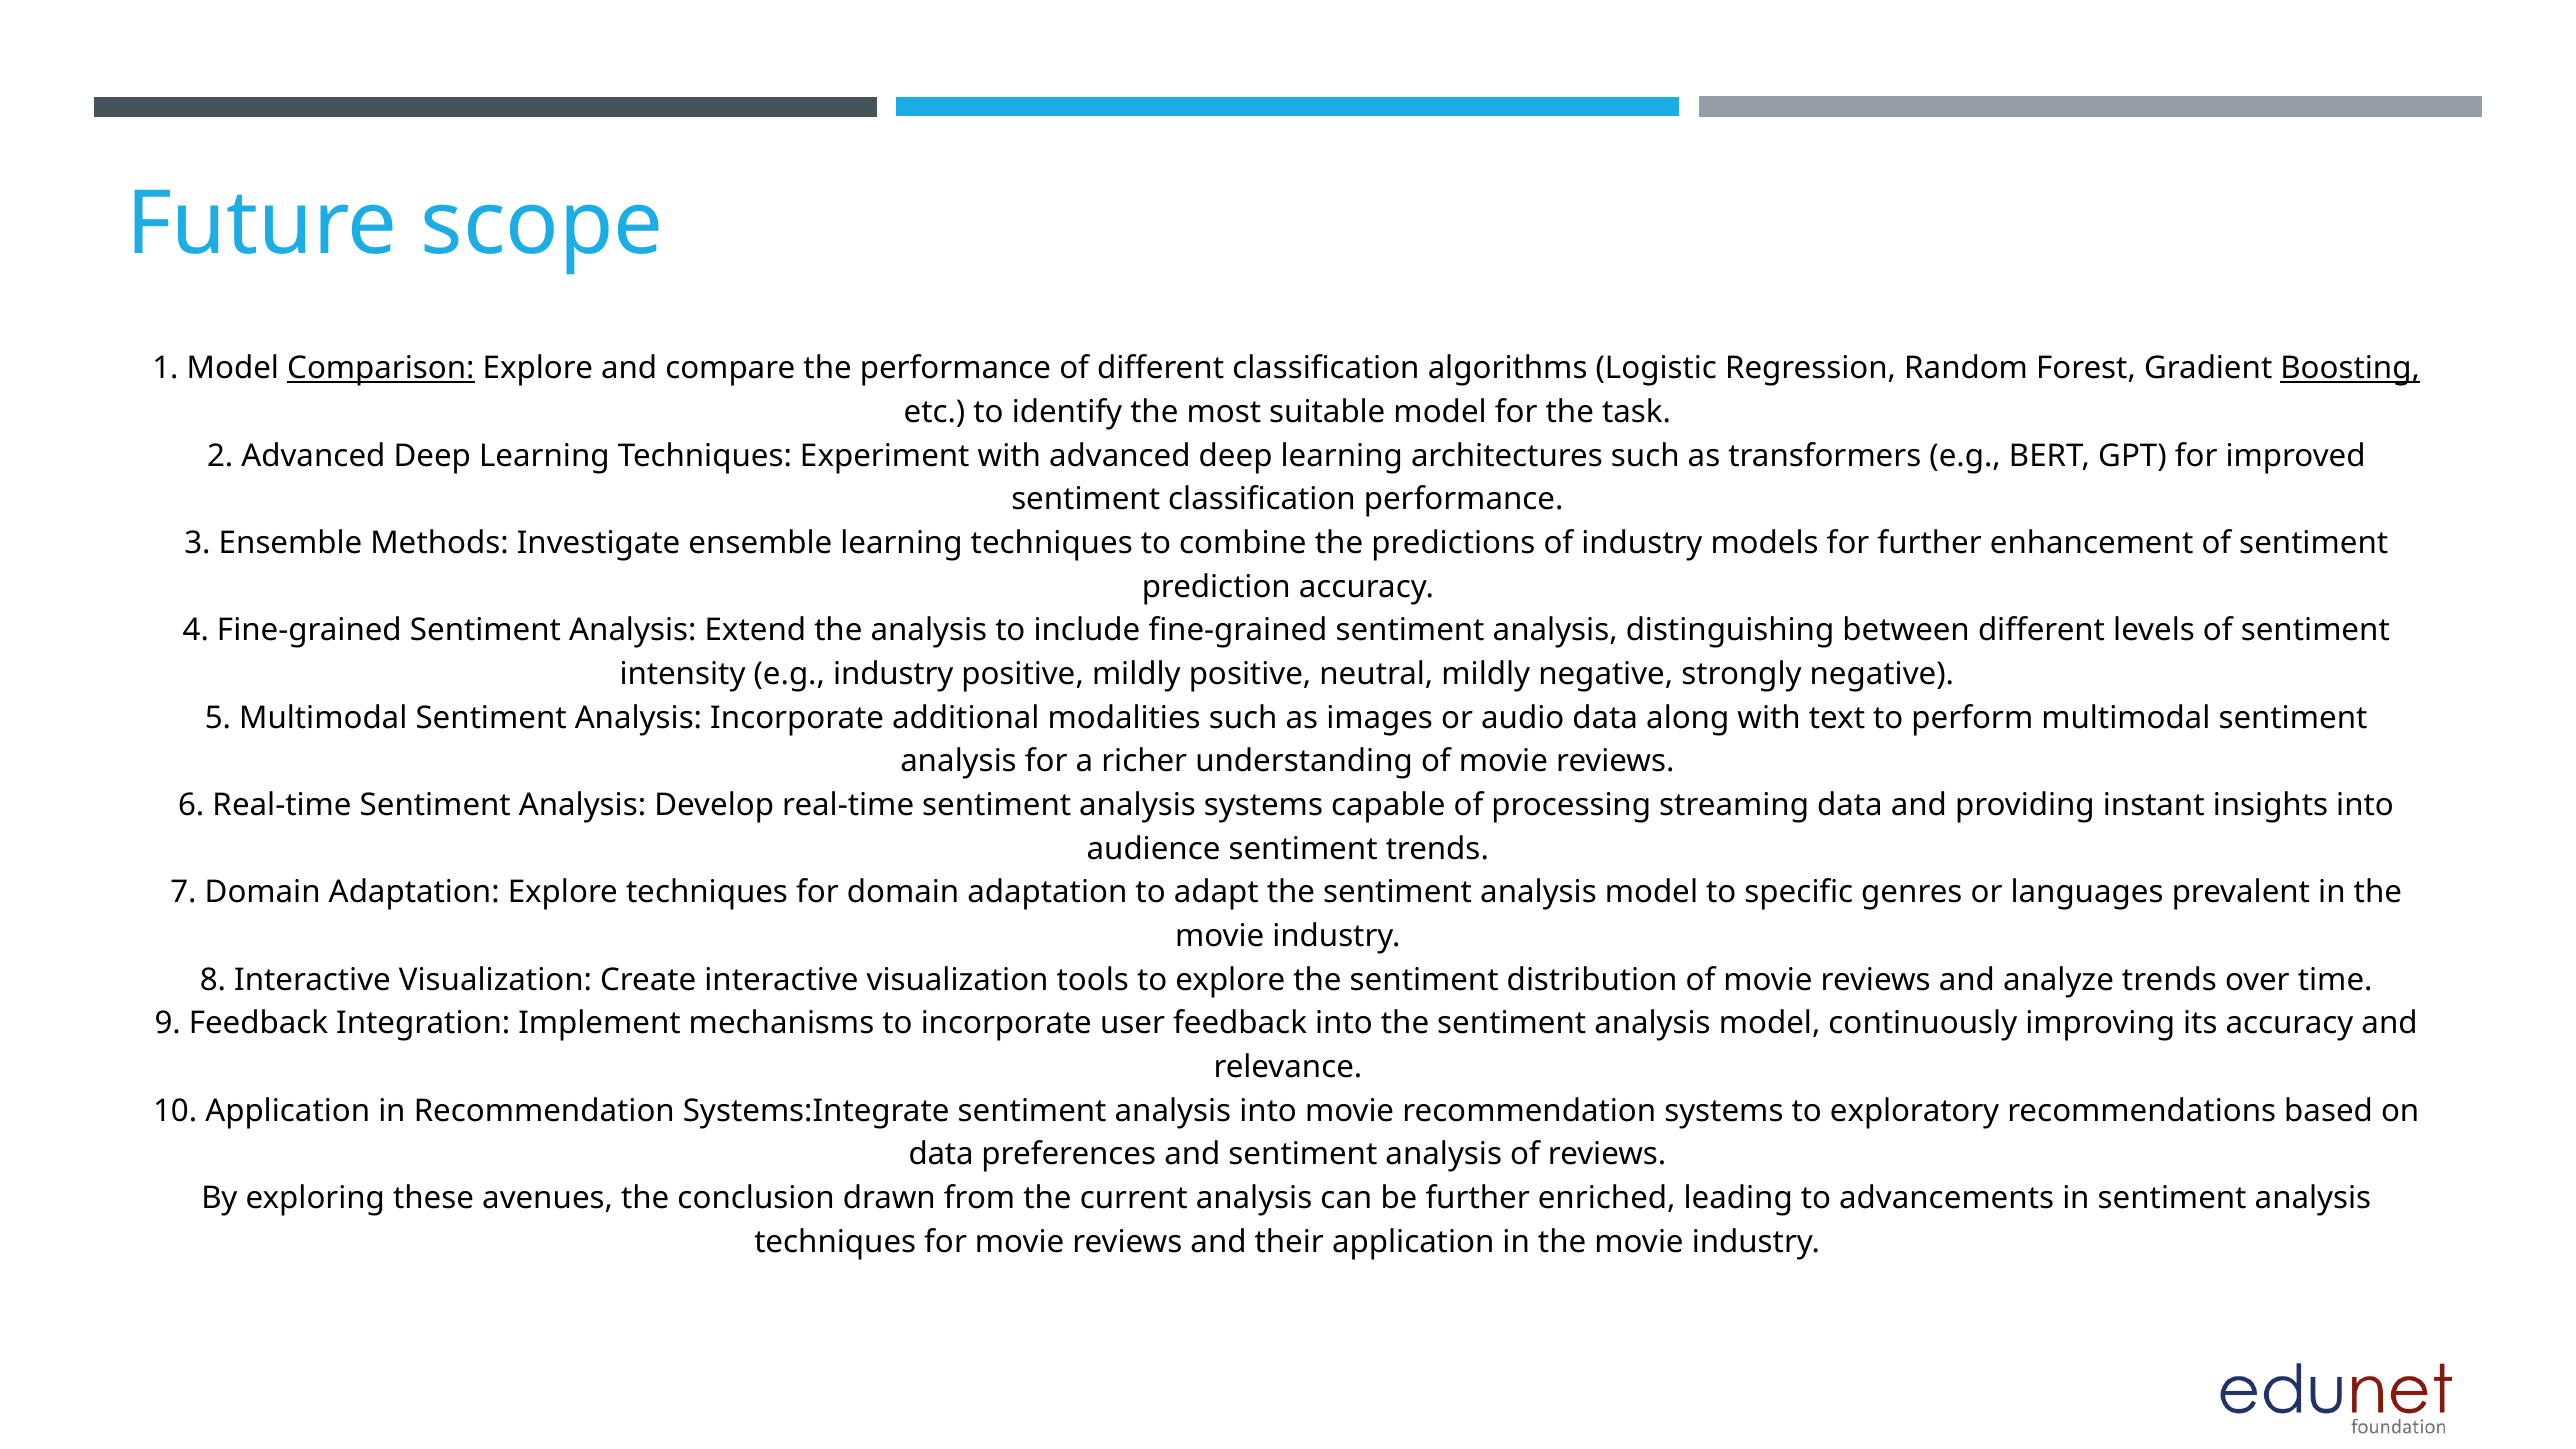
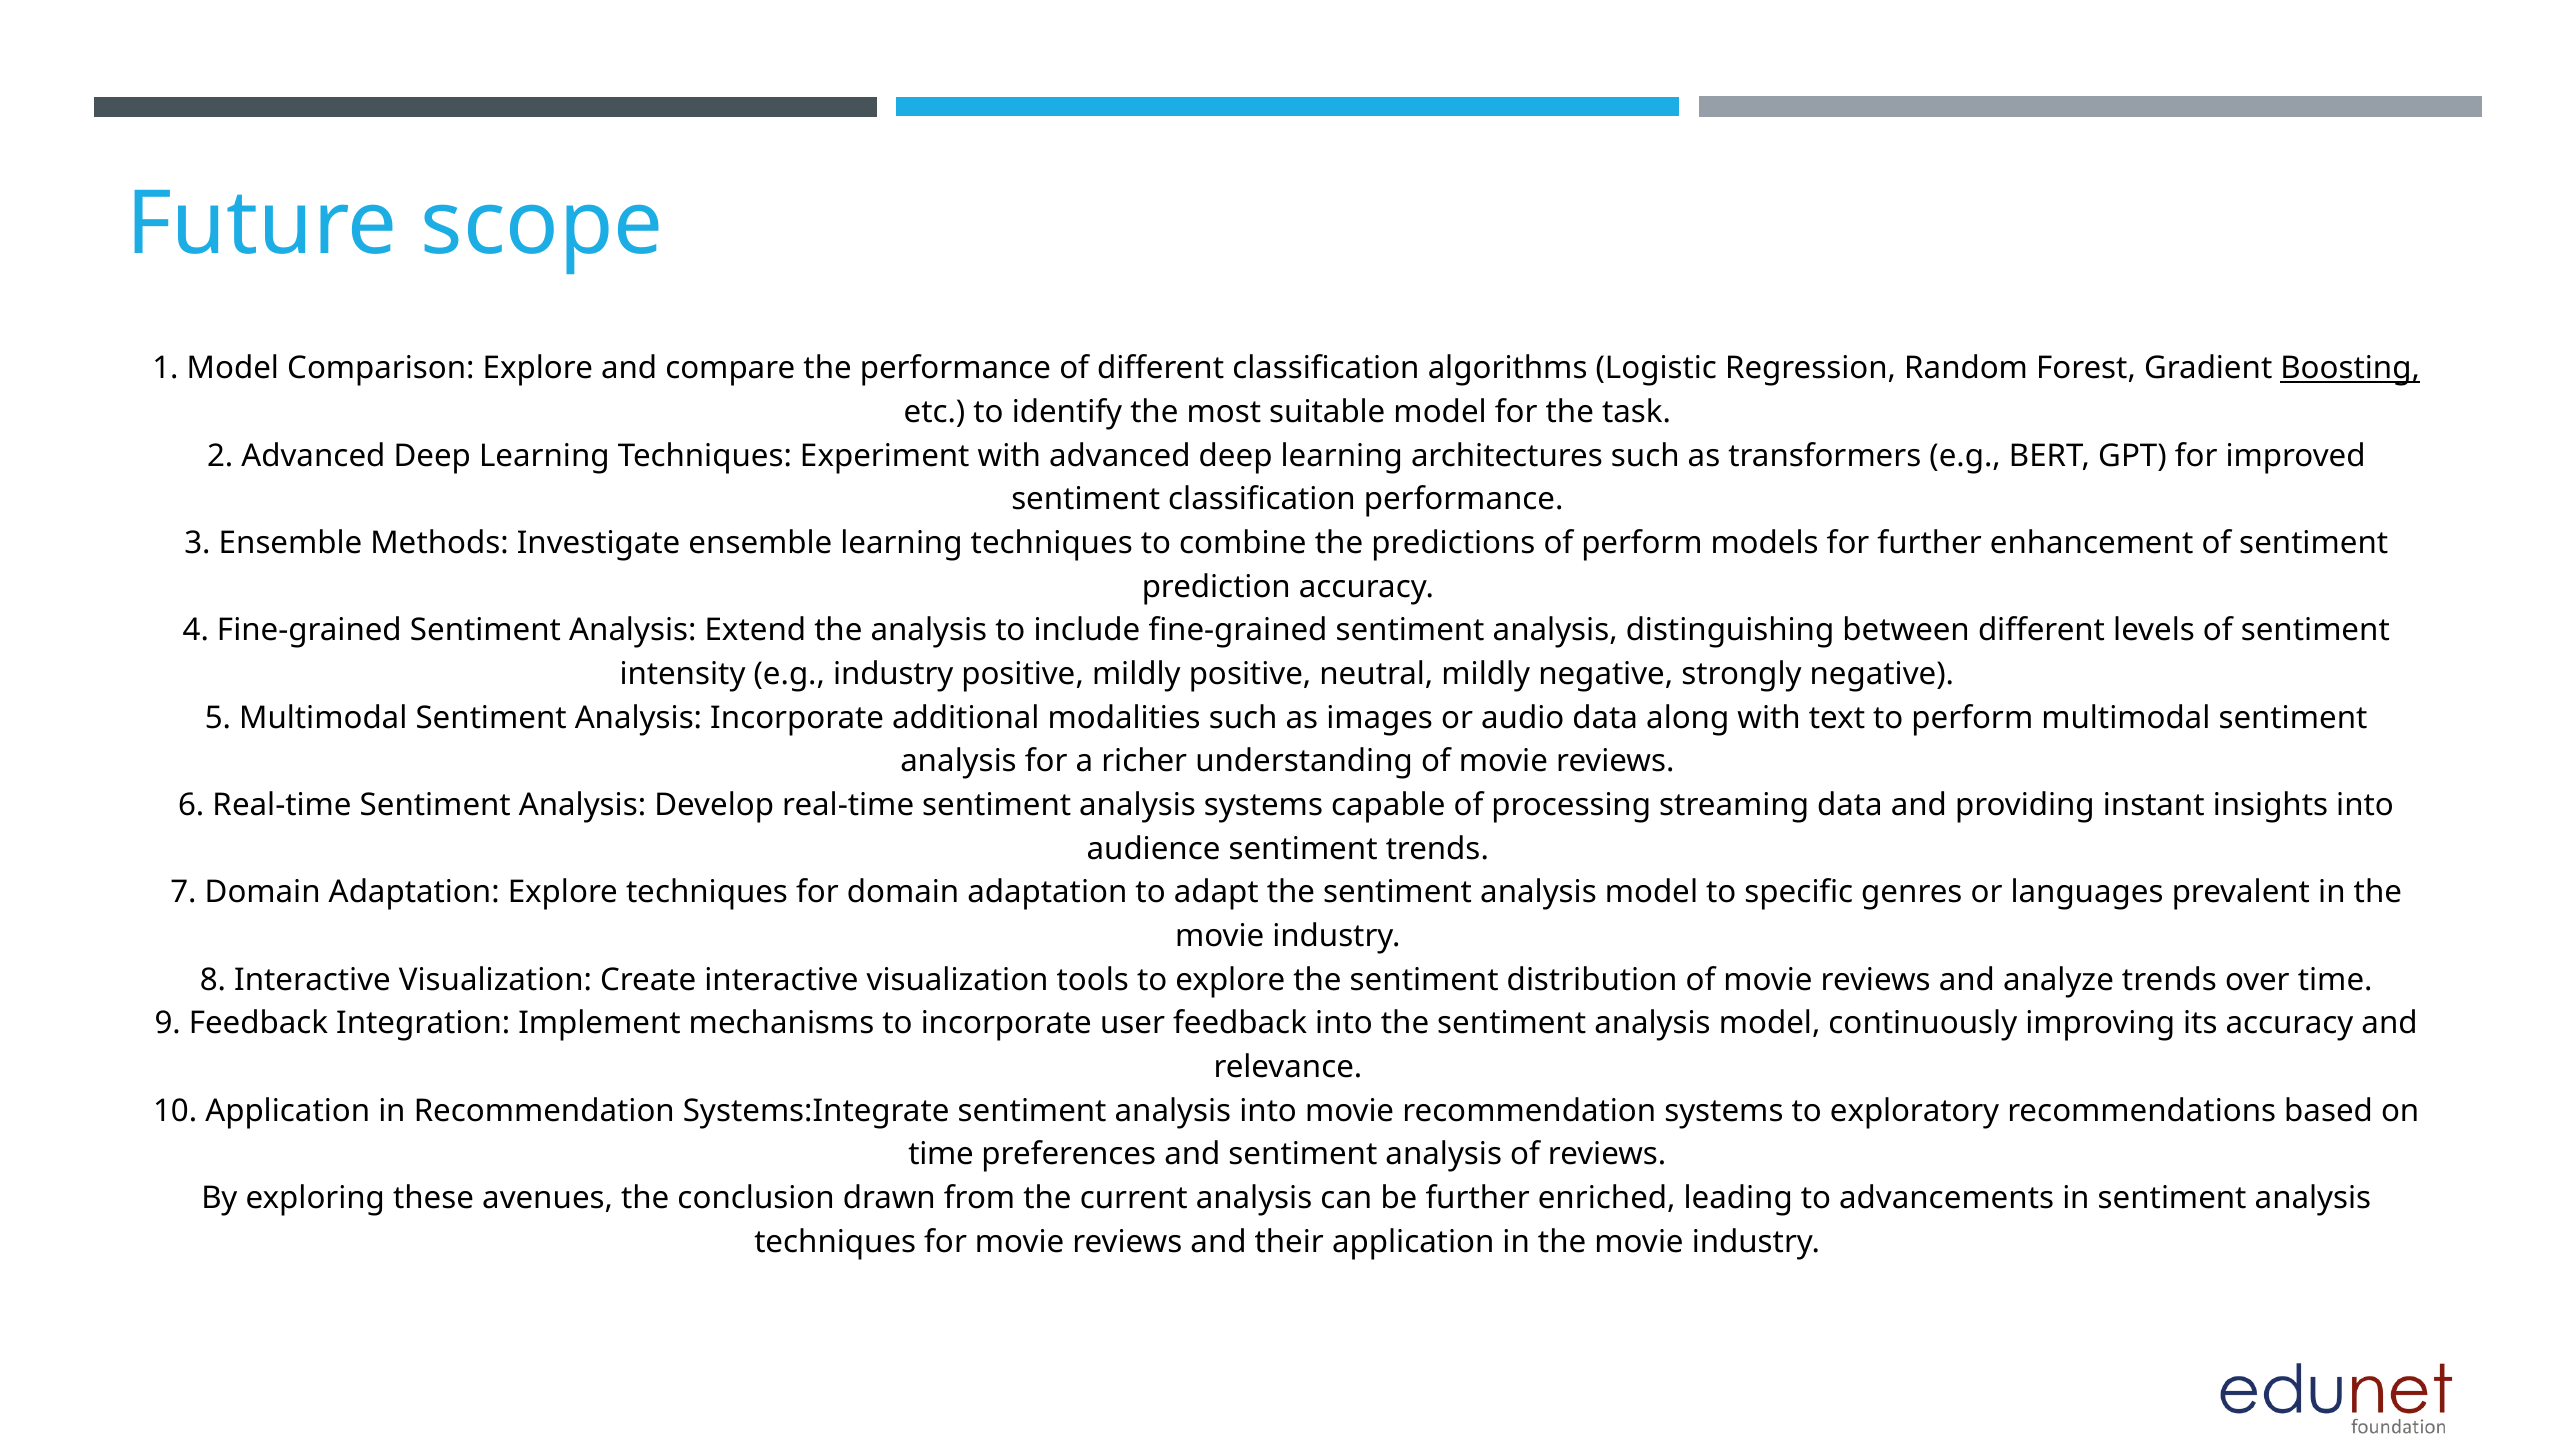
Comparison underline: present -> none
of industry: industry -> perform
data at (941, 1155): data -> time
